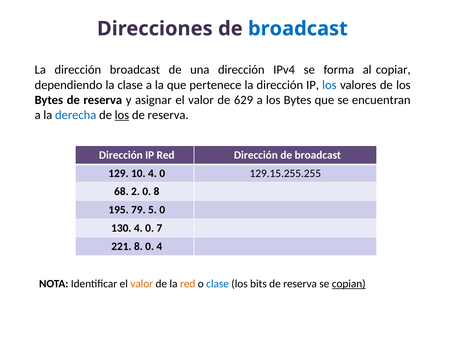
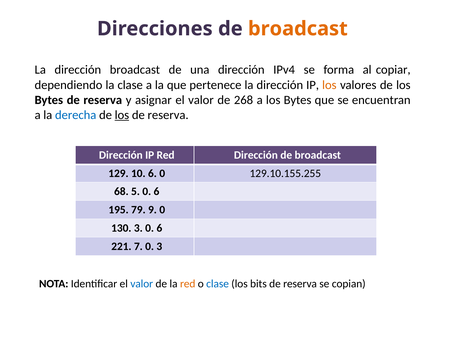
broadcast at (298, 29) colour: blue -> orange
los at (329, 85) colour: blue -> orange
629: 629 -> 268
10 4: 4 -> 6
129.15.255.255: 129.15.255.255 -> 129.10.155.255
2: 2 -> 5
8 at (157, 191): 8 -> 6
5: 5 -> 9
130 4: 4 -> 3
7 at (159, 228): 7 -> 6
221 8: 8 -> 7
0 4: 4 -> 3
valor at (142, 284) colour: orange -> blue
copian underline: present -> none
